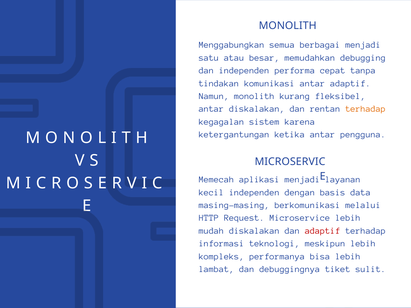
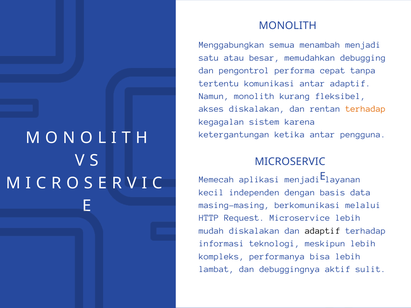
berbagai: berbagai -> menambah
dan independen: independen -> pengontrol
tindakan: tindakan -> tertentu
antar at (211, 109): antar -> akses
adaptif at (323, 231) colour: red -> black
tiket: tiket -> aktif
